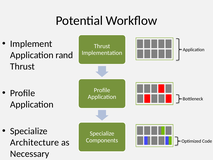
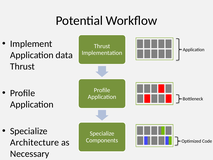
rand: rand -> data
